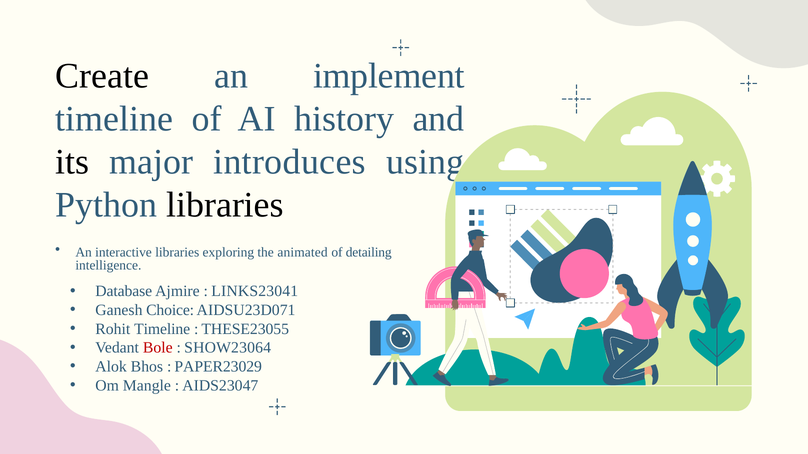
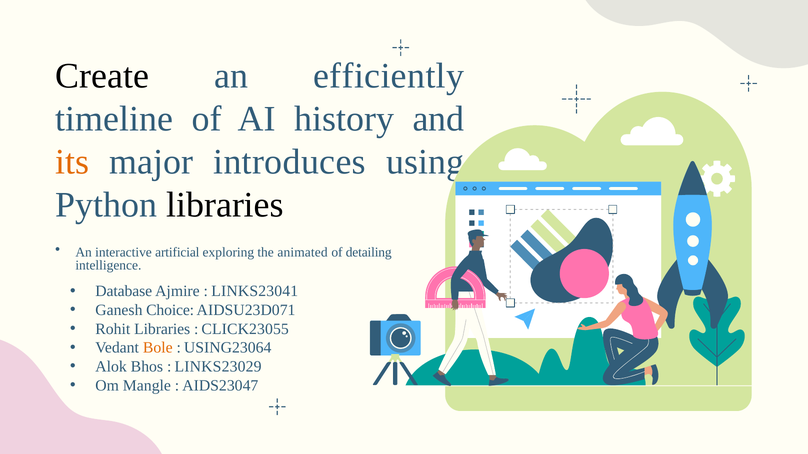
implement: implement -> efficiently
its colour: black -> orange
interactive libraries: libraries -> artificial
Rohit Timeline: Timeline -> Libraries
THESE23055: THESE23055 -> CLICK23055
Bole colour: red -> orange
SHOW23064: SHOW23064 -> USING23064
PAPER23029: PAPER23029 -> LINKS23029
